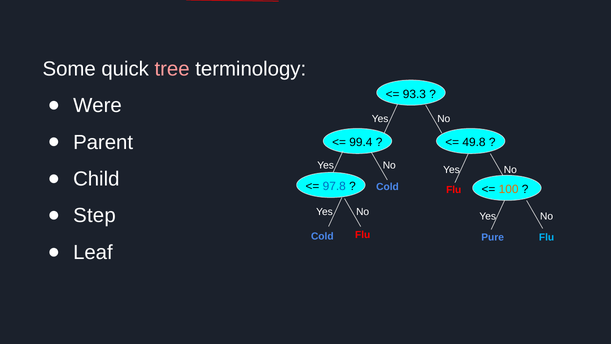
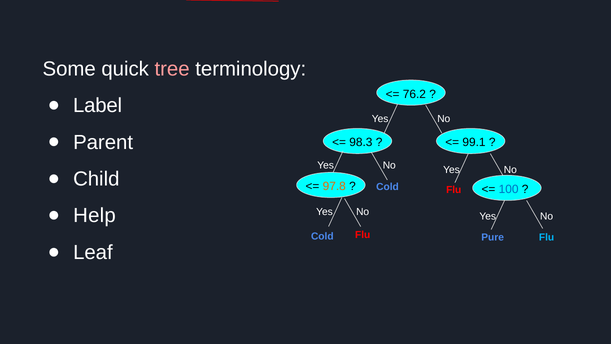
93.3: 93.3 -> 76.2
Were: Were -> Label
99.4: 99.4 -> 98.3
49.8: 49.8 -> 99.1
97.8 colour: blue -> orange
100 colour: orange -> blue
Step: Step -> Help
